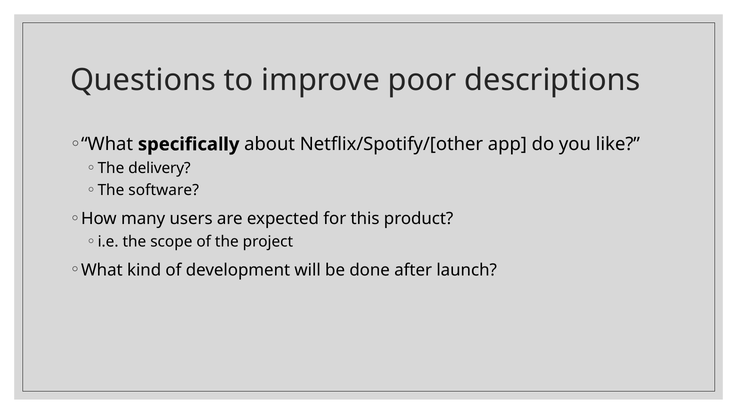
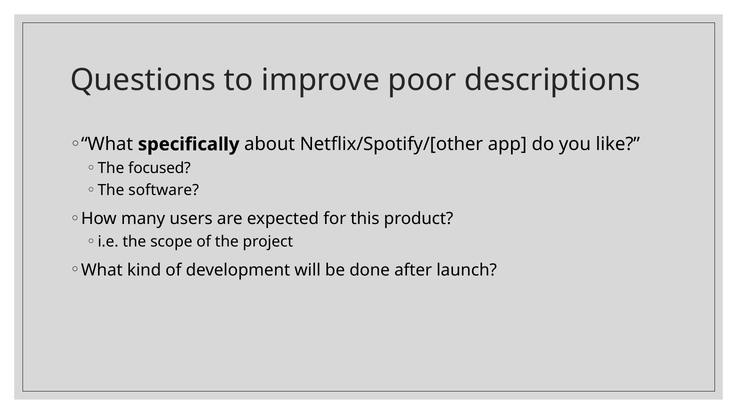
delivery: delivery -> focused
